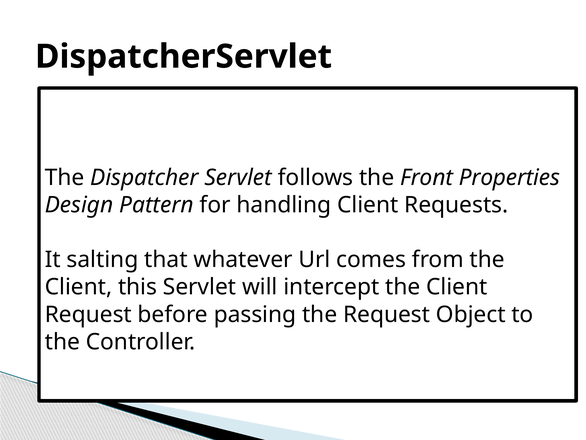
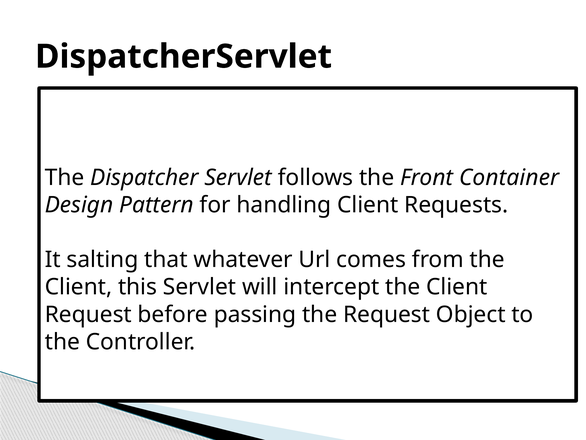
Properties: Properties -> Container
